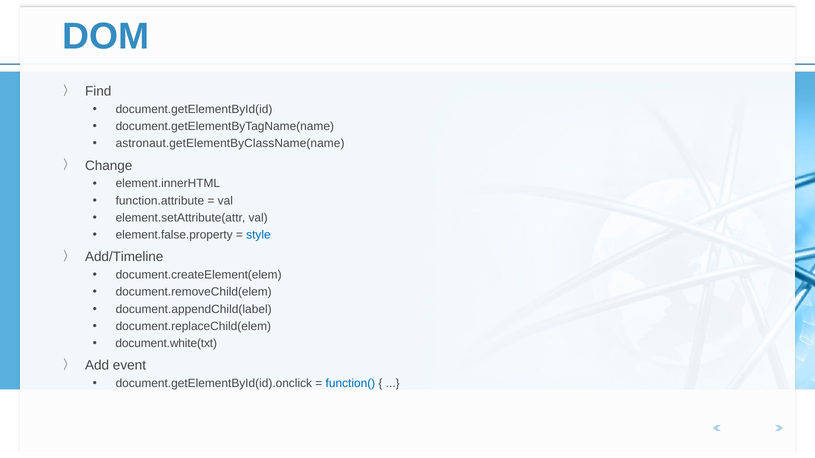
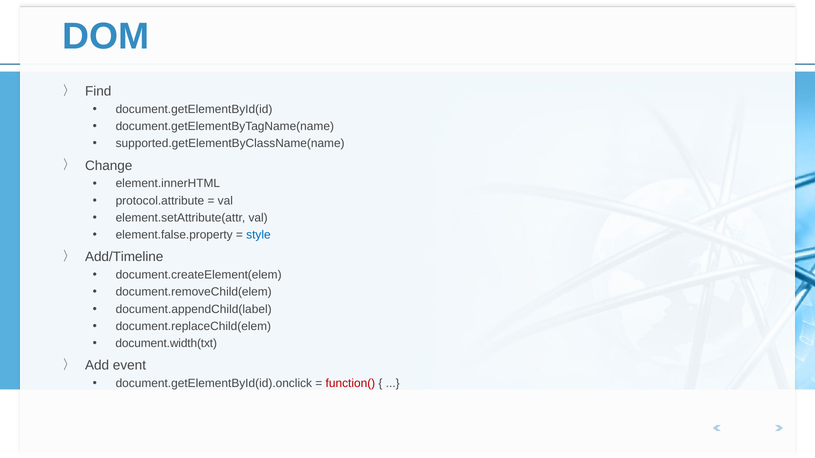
astronaut.getElementByClassName(name: astronaut.getElementByClassName(name -> supported.getElementByClassName(name
function.attribute: function.attribute -> protocol.attribute
document.white(txt: document.white(txt -> document.width(txt
function( colour: blue -> red
